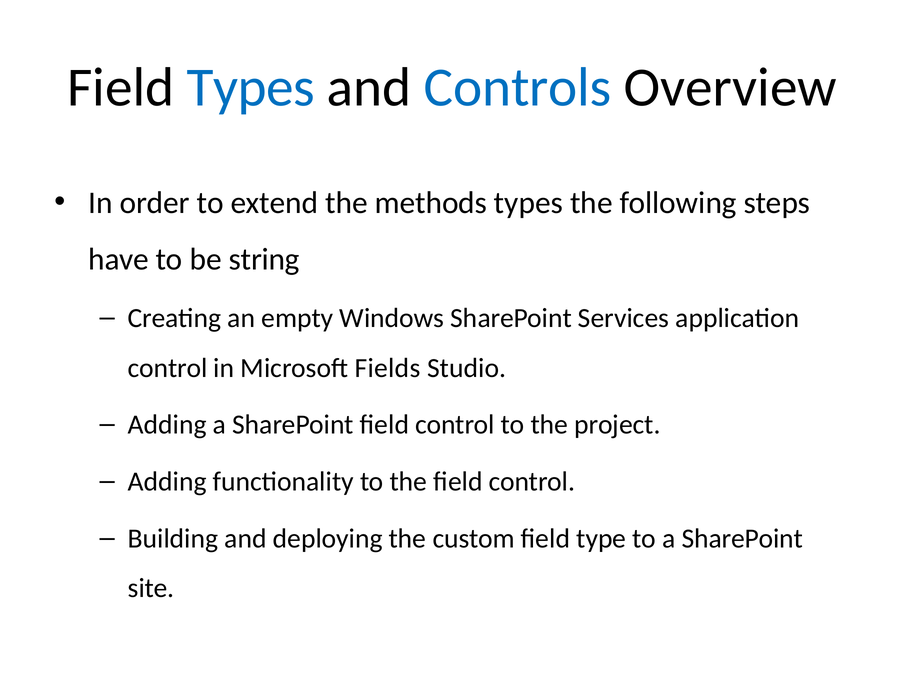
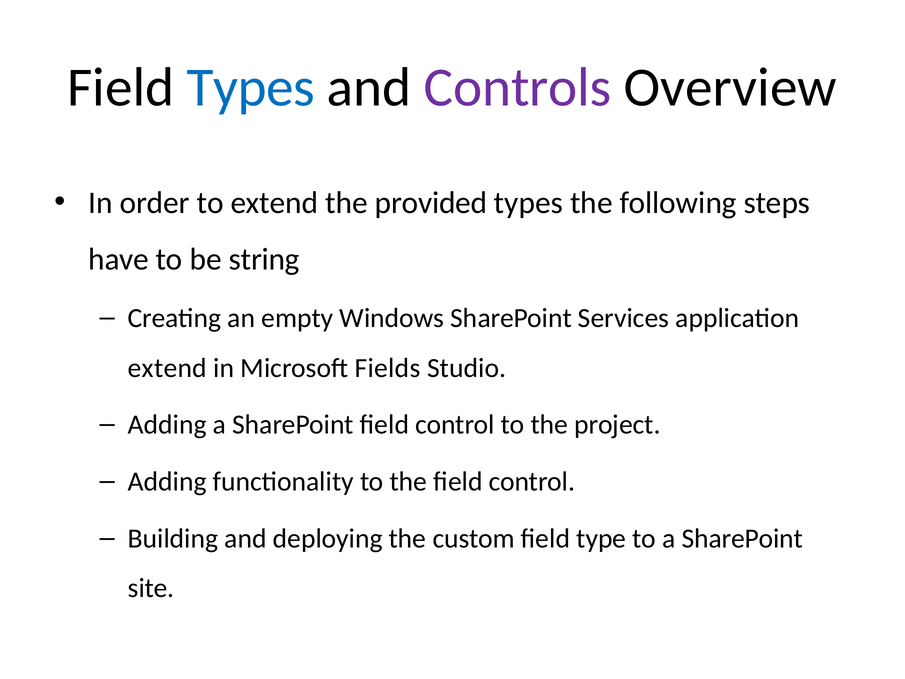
Controls colour: blue -> purple
methods: methods -> provided
control at (168, 368): control -> extend
